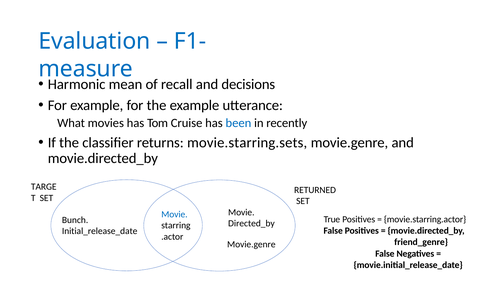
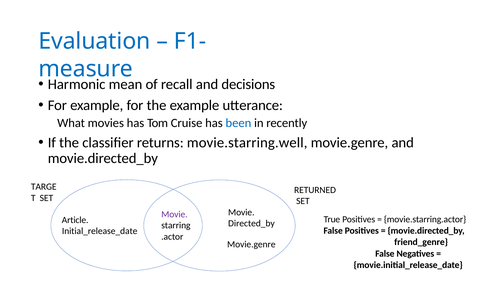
movie.starring.sets: movie.starring.sets -> movie.starring.well
Movie at (174, 214) colour: blue -> purple
Bunch: Bunch -> Article
